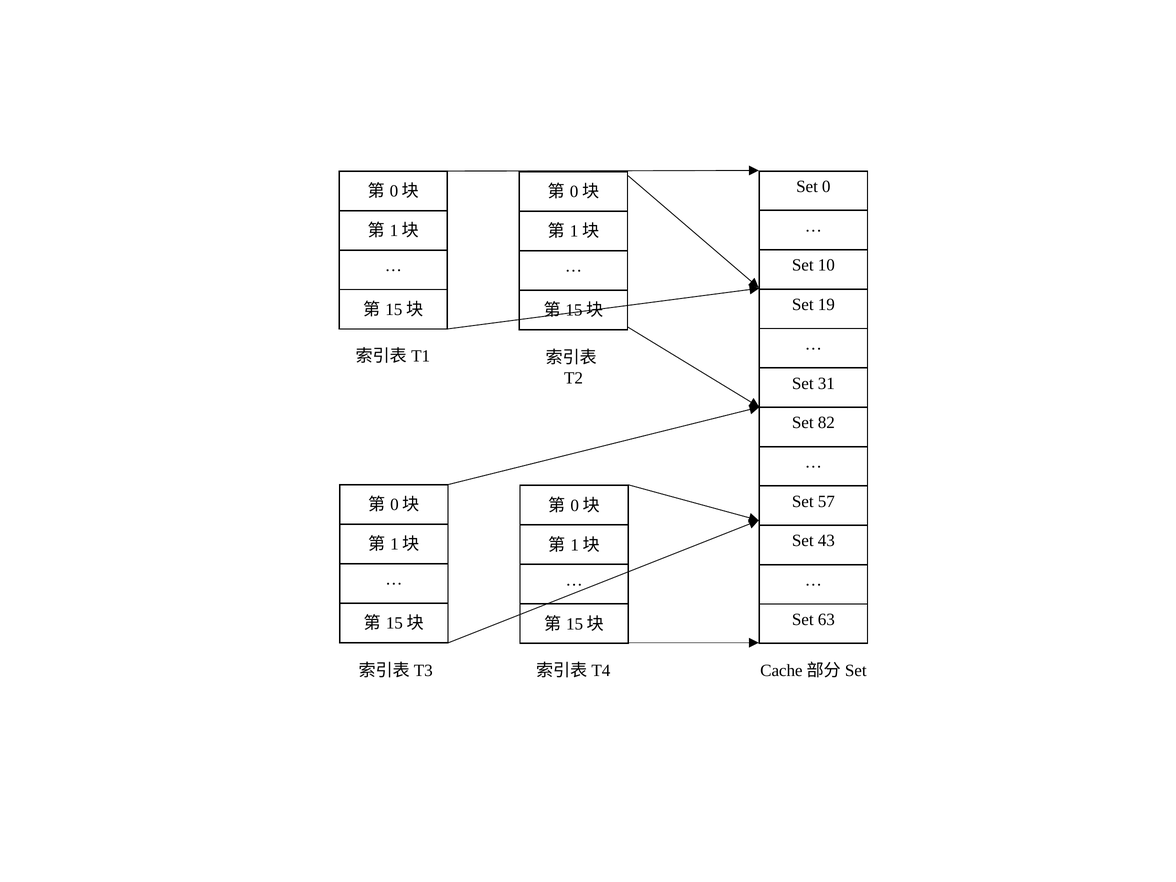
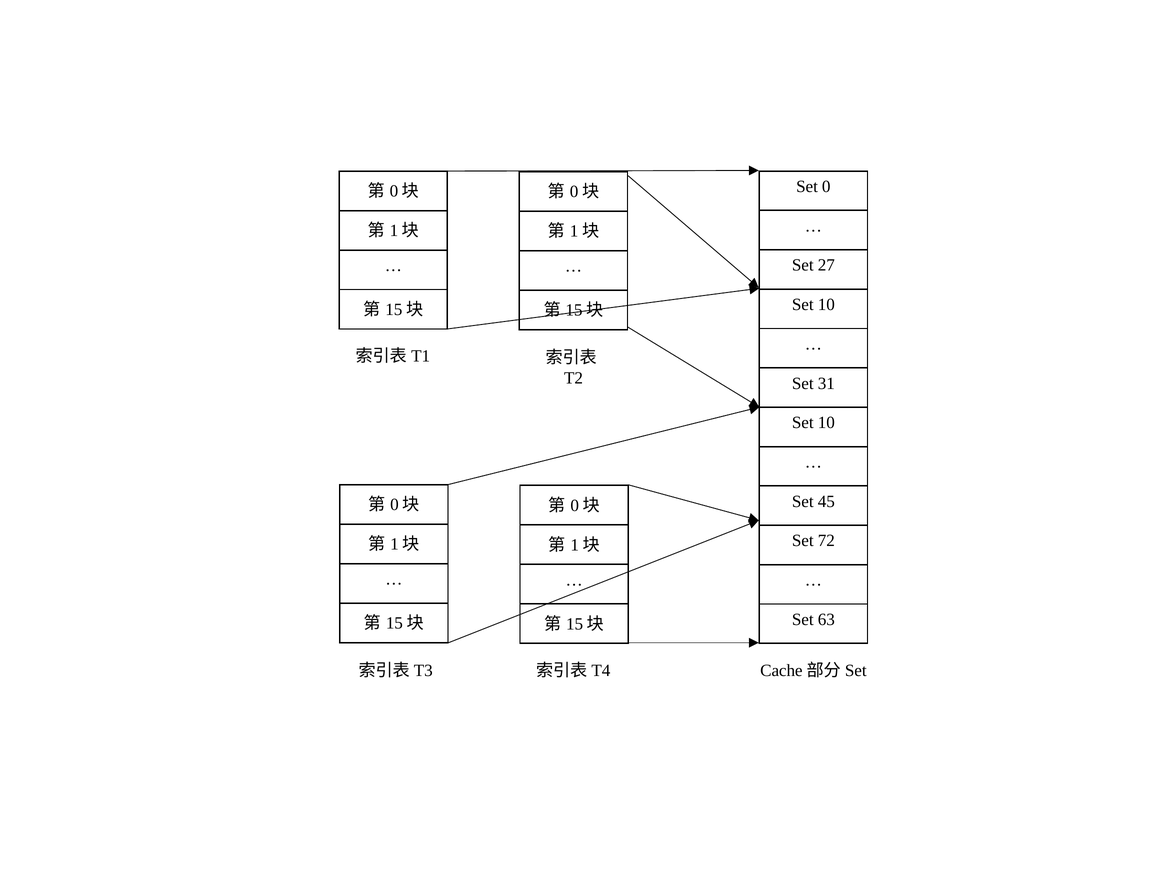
10: 10 -> 27
19 at (826, 305): 19 -> 10
82 at (826, 423): 82 -> 10
57: 57 -> 45
43: 43 -> 72
